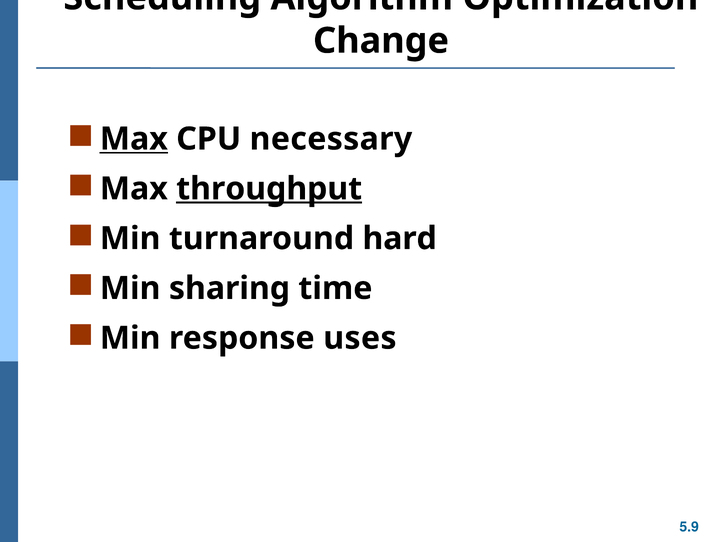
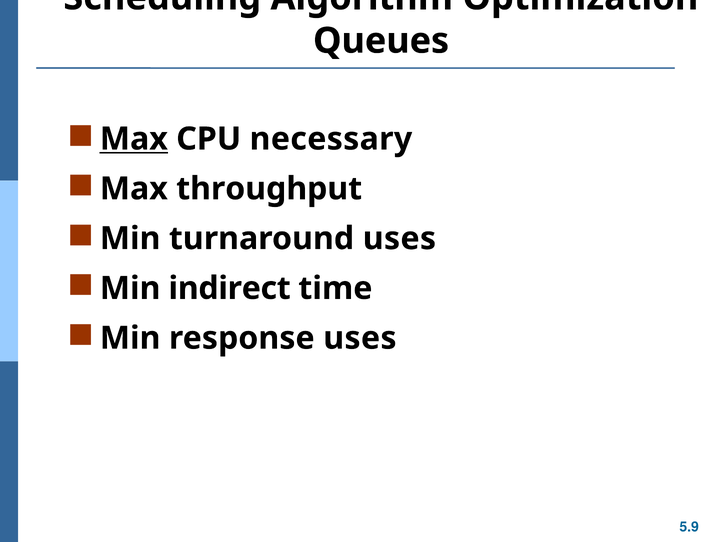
Change: Change -> Queues
throughput underline: present -> none
turnaround hard: hard -> uses
sharing: sharing -> indirect
